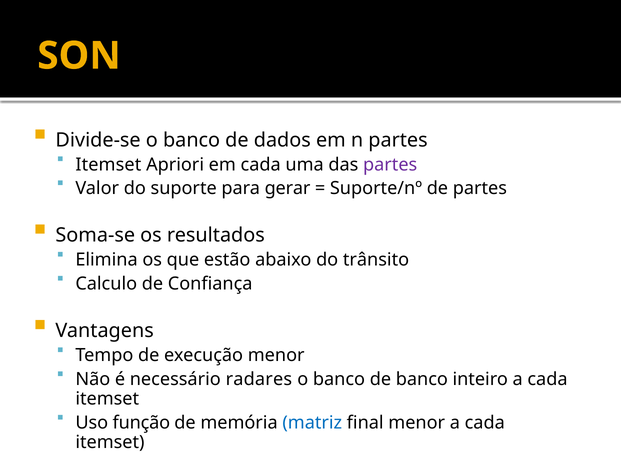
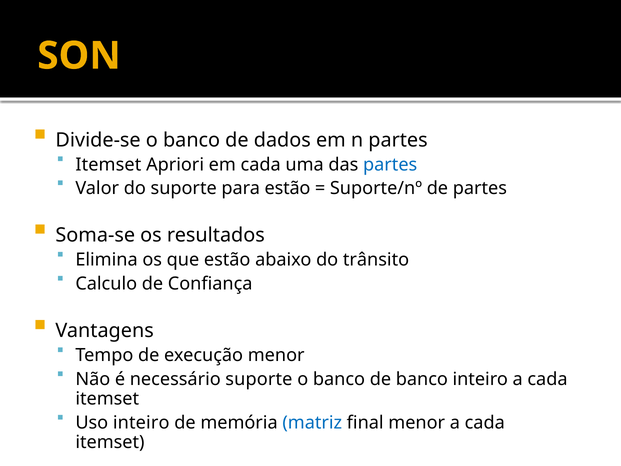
partes at (390, 165) colour: purple -> blue
para gerar: gerar -> estão
necessário radares: radares -> suporte
Uso função: função -> inteiro
